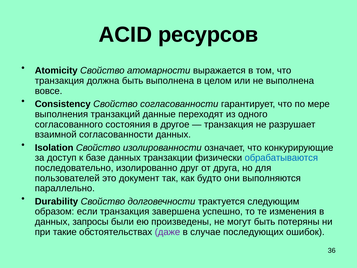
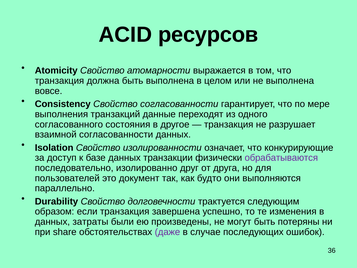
обрабатываются colour: blue -> purple
запросы: запросы -> затраты
такие: такие -> share
